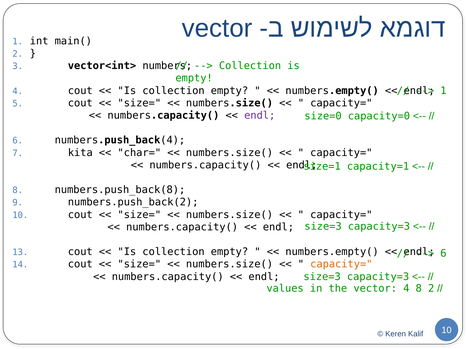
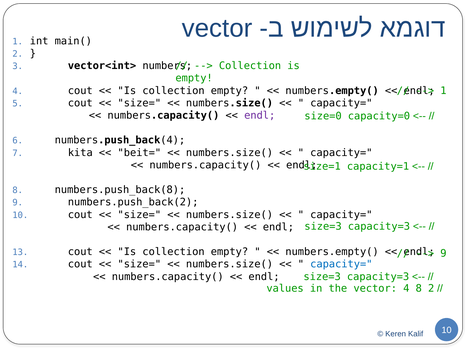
char=: char= -> beit=
6 at (443, 254): 6 -> 9
capacity= at (341, 265) colour: orange -> blue
